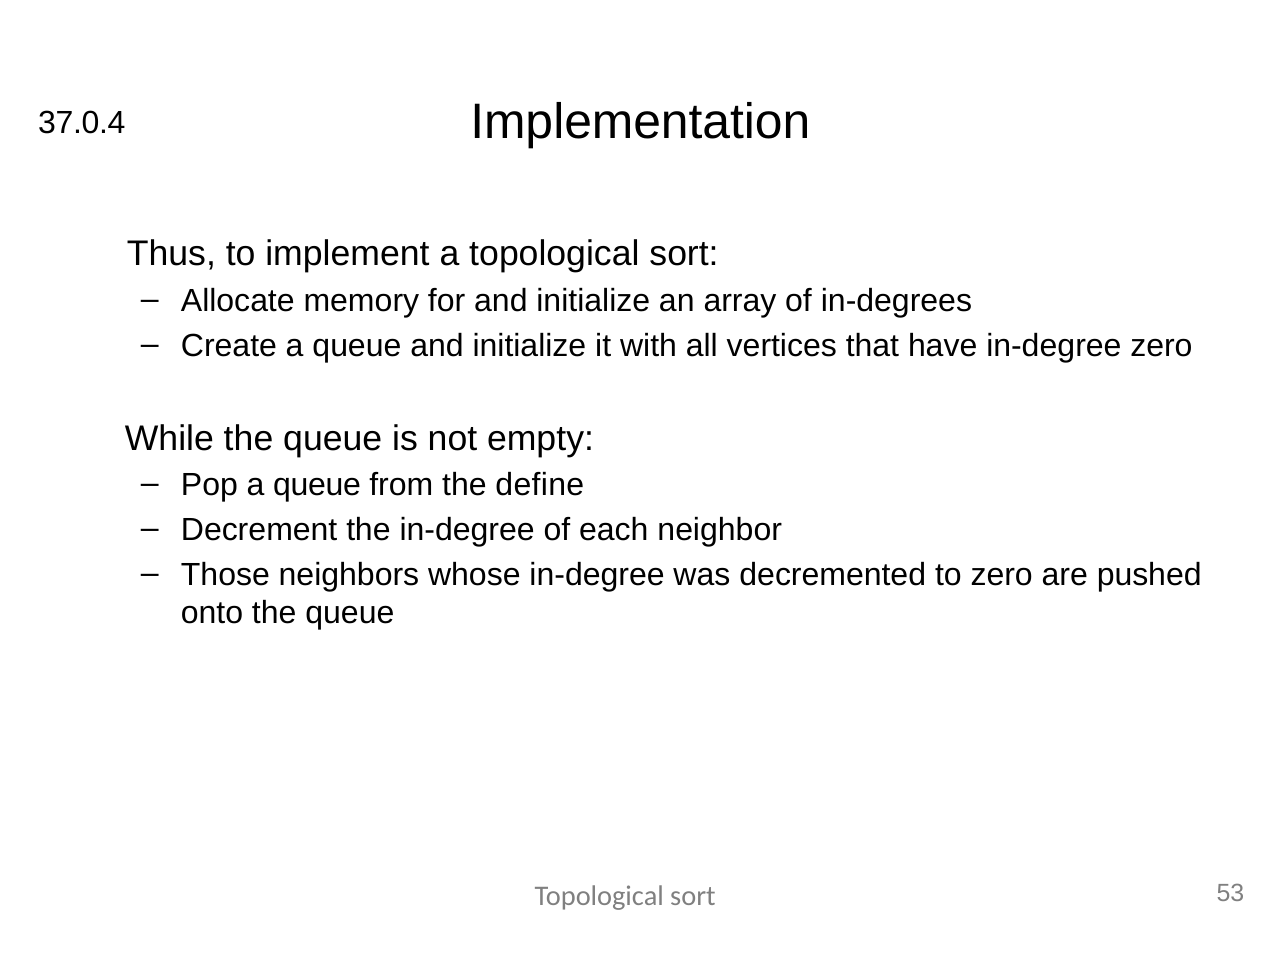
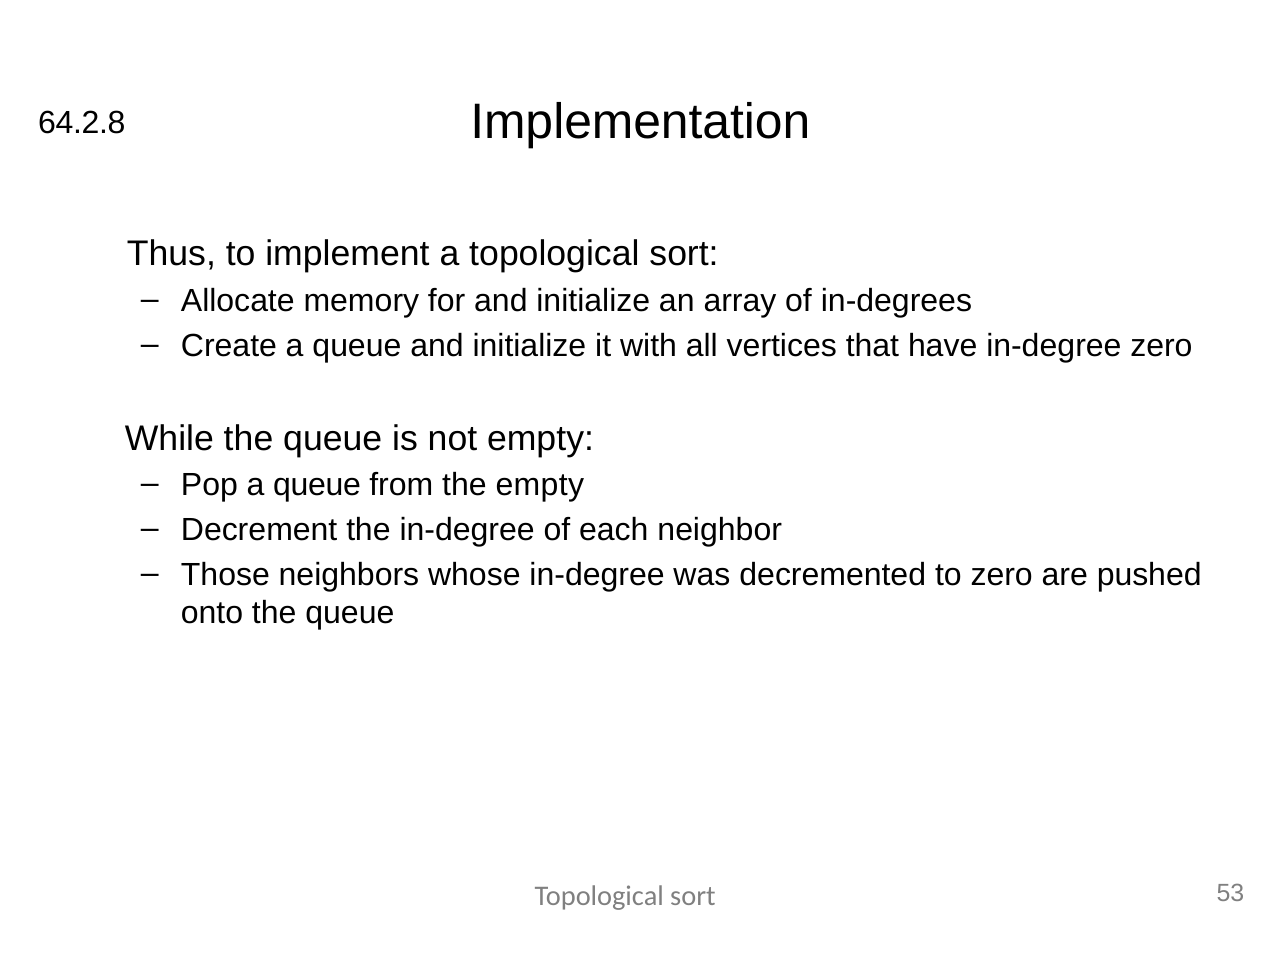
37.0.4: 37.0.4 -> 64.2.8
the define: define -> empty
